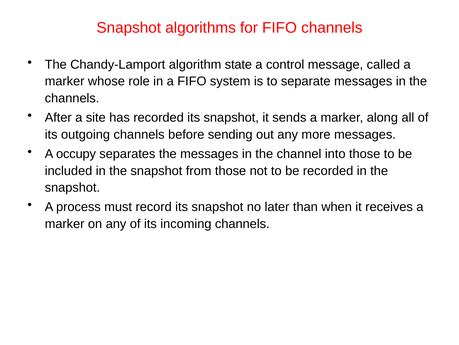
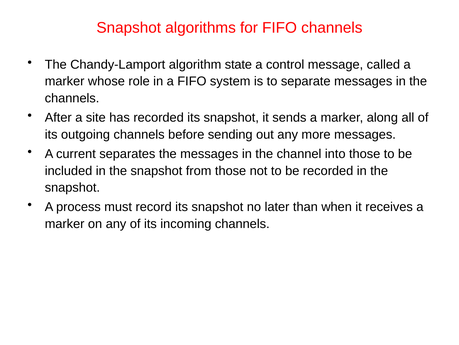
occupy: occupy -> current
